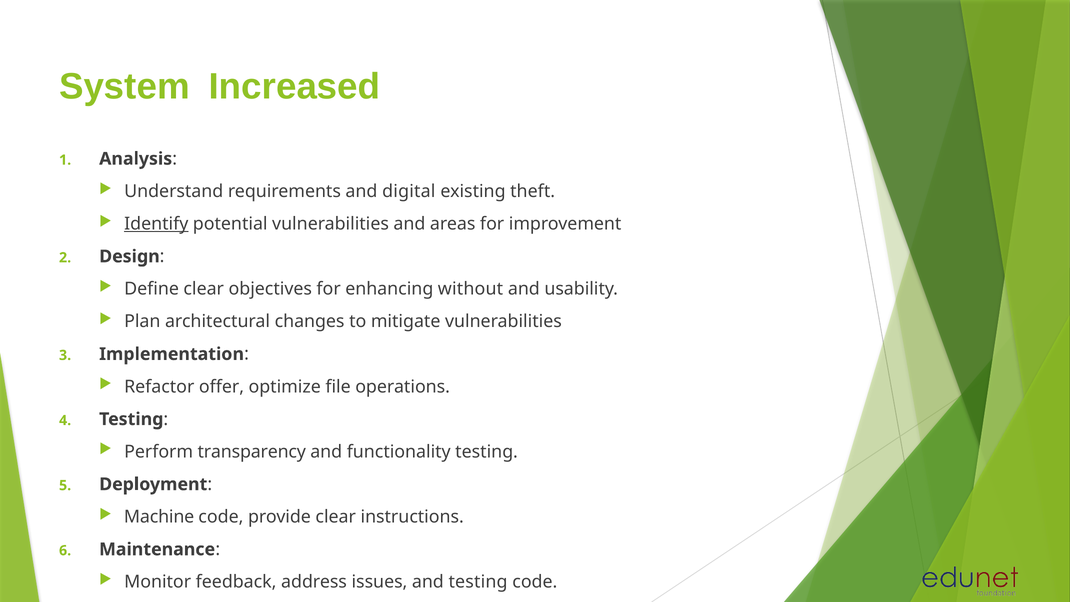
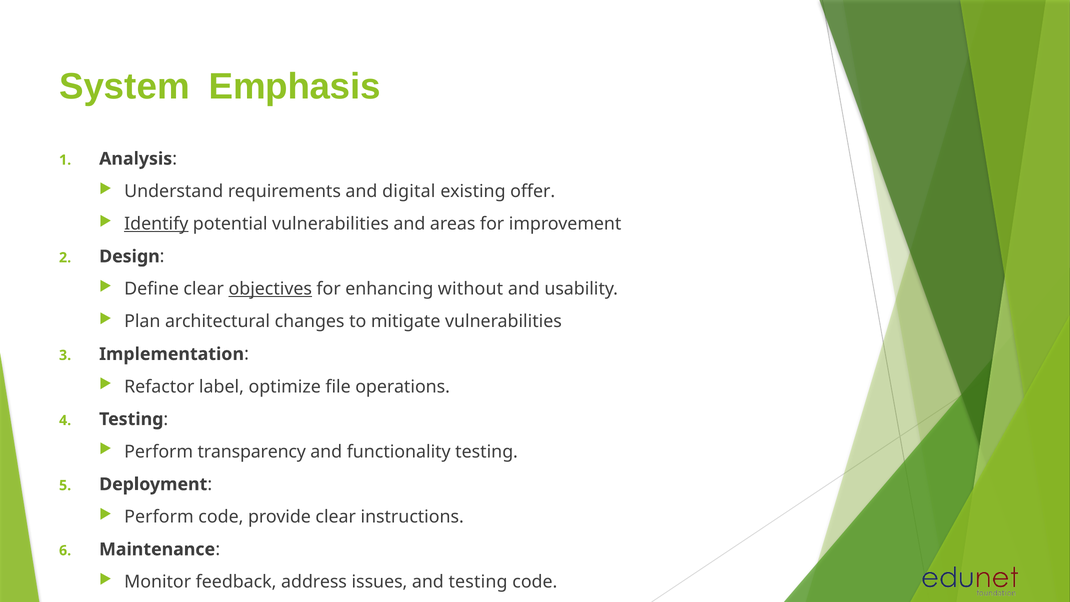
Increased: Increased -> Emphasis
theft: theft -> offer
objectives underline: none -> present
offer: offer -> label
Machine at (159, 517): Machine -> Perform
